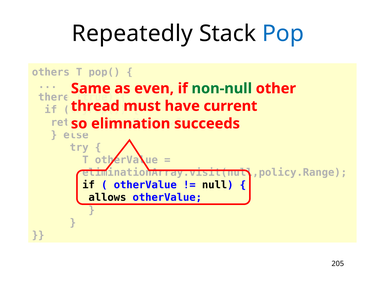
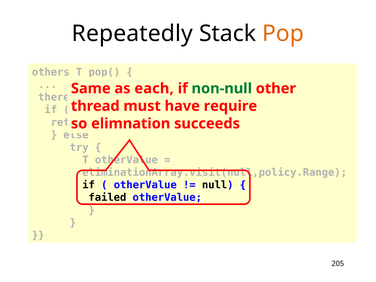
Pop colour: blue -> orange
even: even -> each
current: current -> require
allows: allows -> failed
